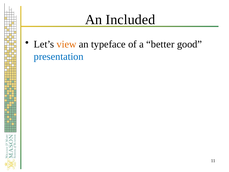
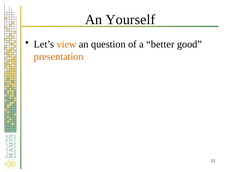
Included: Included -> Yourself
typeface: typeface -> question
presentation colour: blue -> orange
